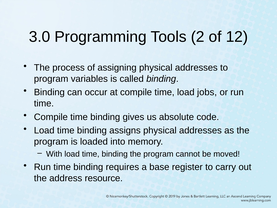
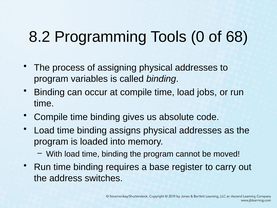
3.0: 3.0 -> 8.2
2: 2 -> 0
12: 12 -> 68
resource: resource -> switches
